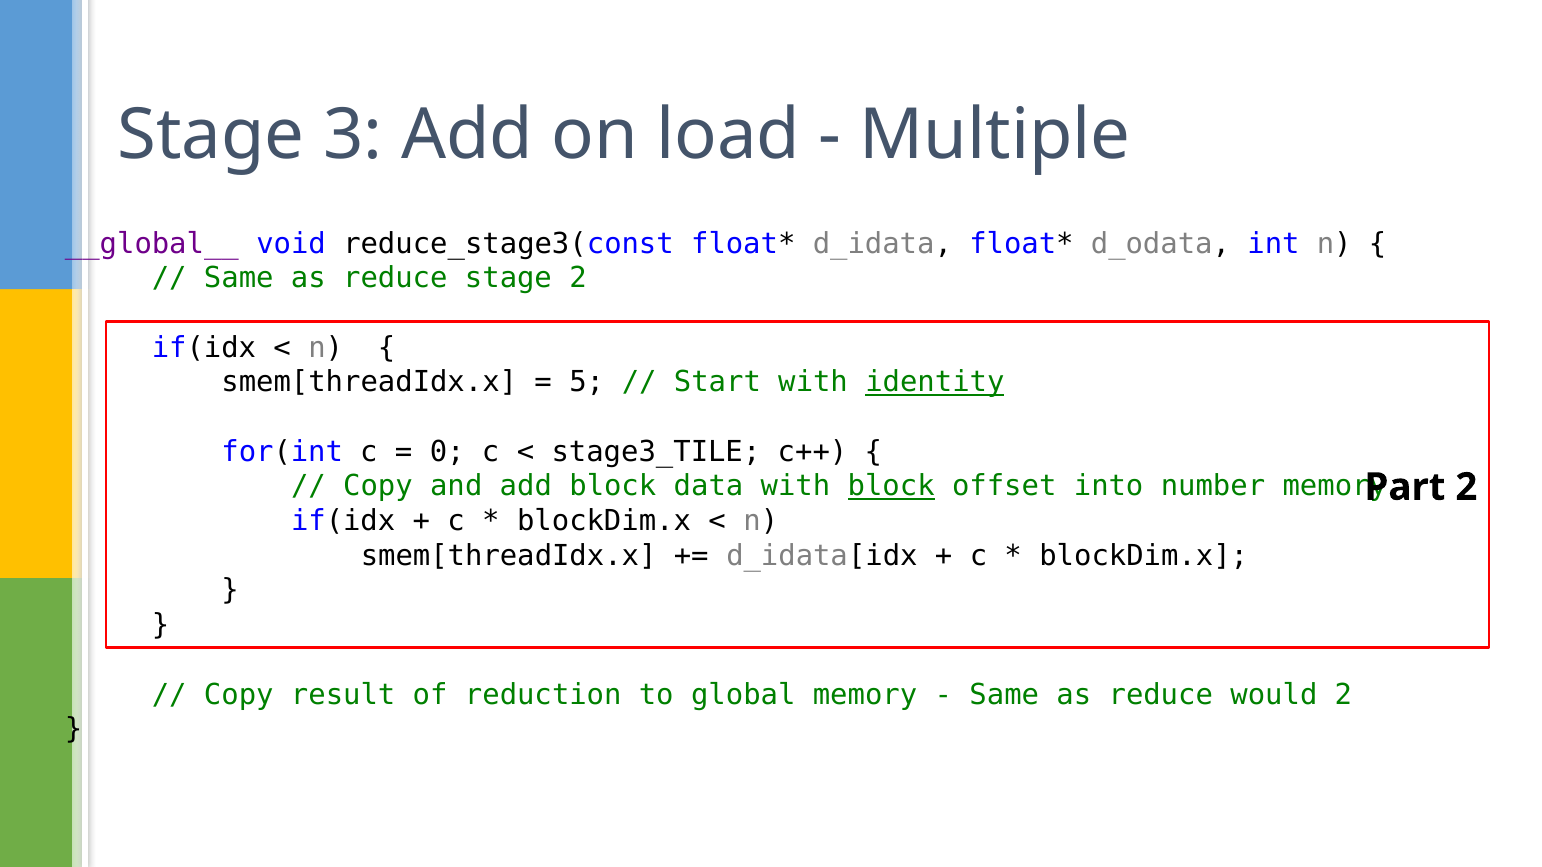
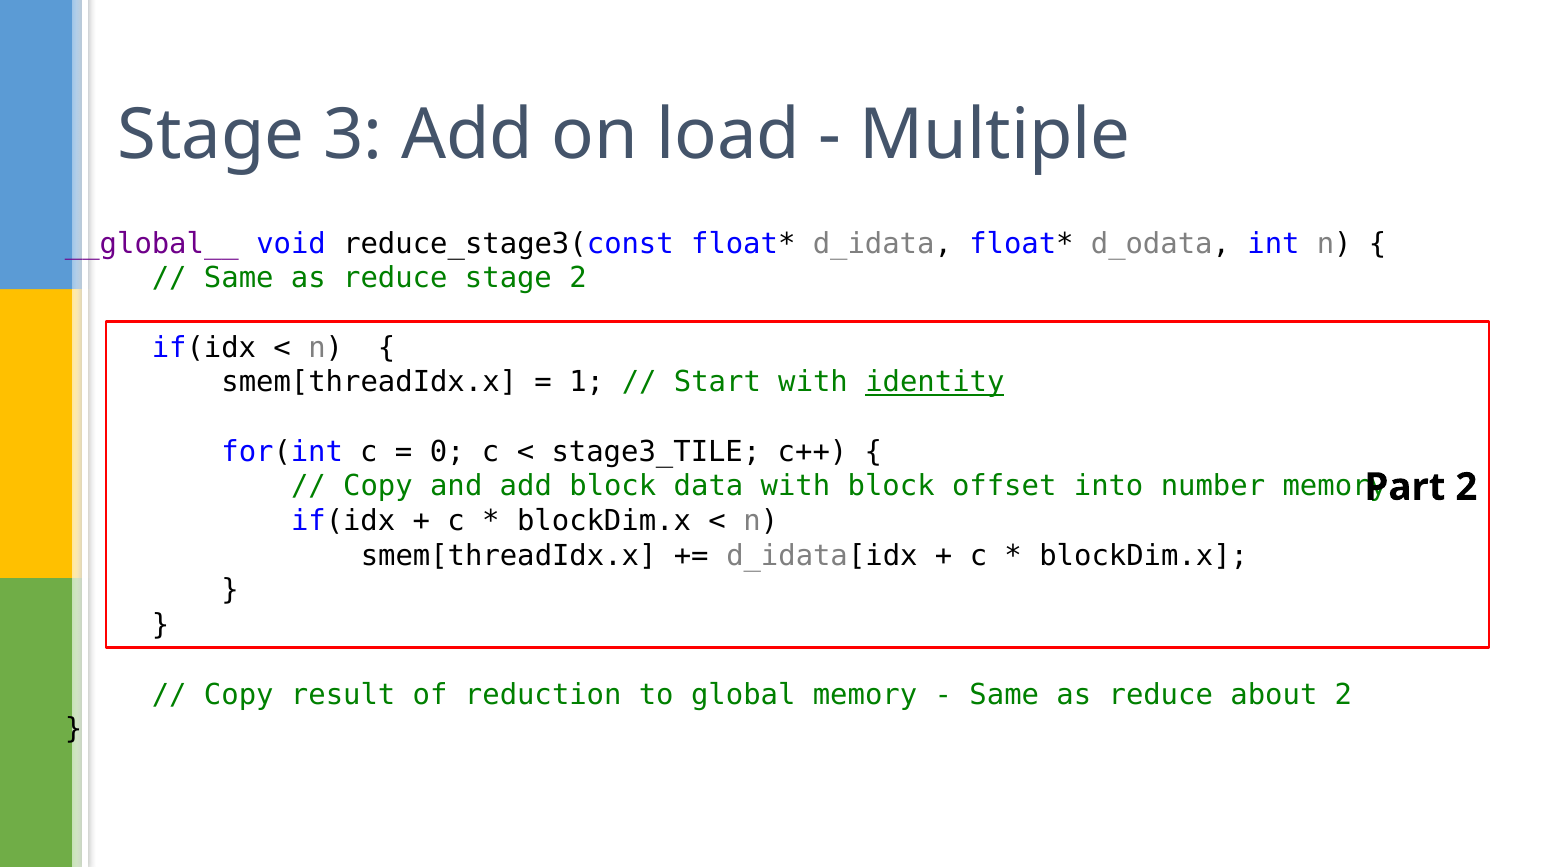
5: 5 -> 1
block at (891, 487) underline: present -> none
would: would -> about
